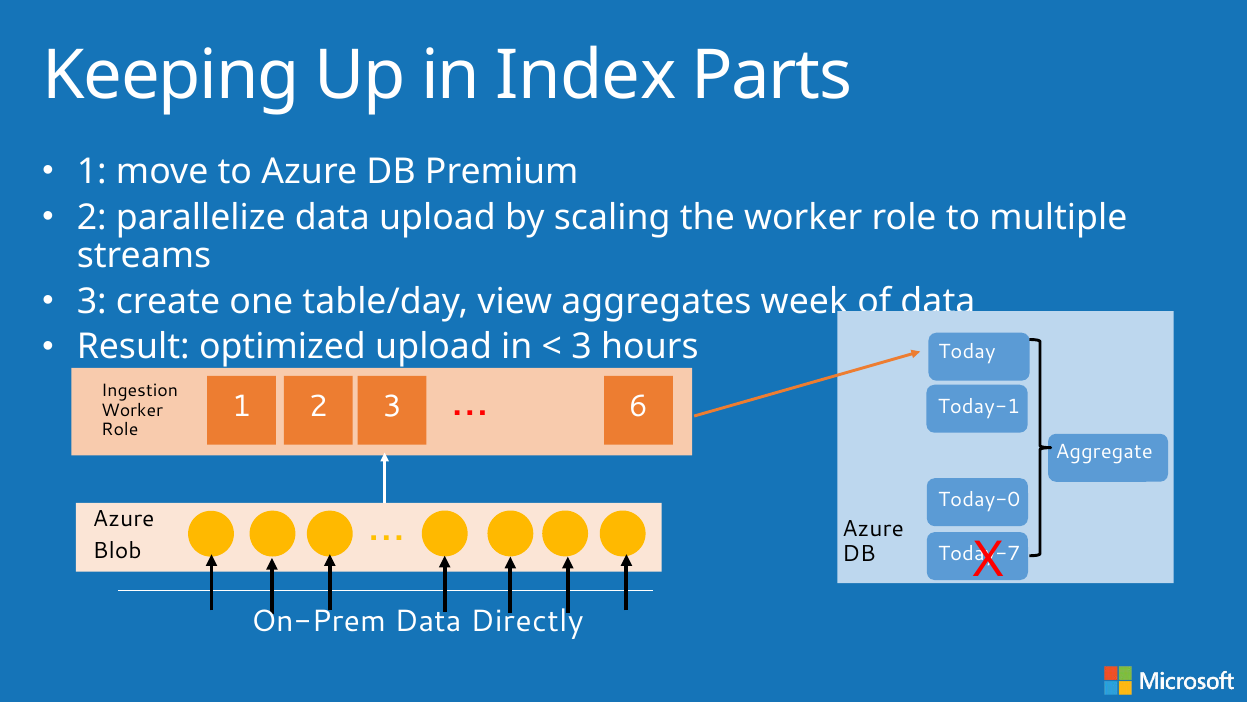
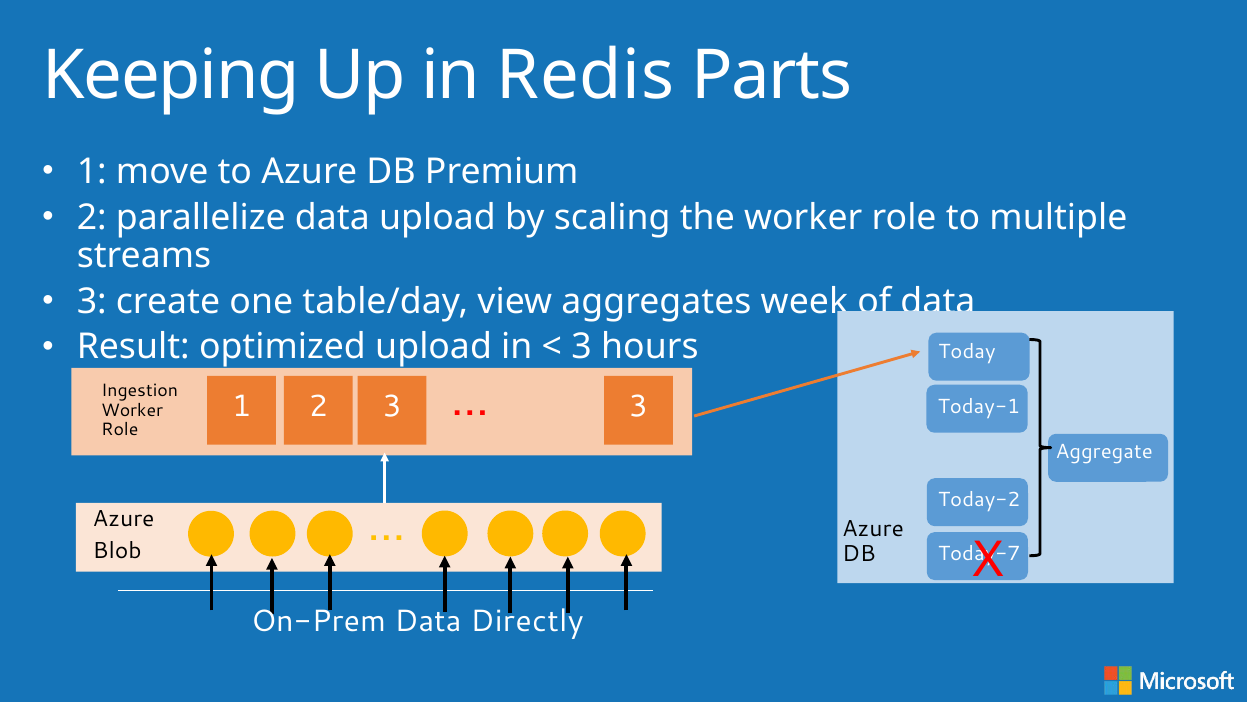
Index: Index -> Redis
2 6: 6 -> 3
Today-0: Today-0 -> Today-2
